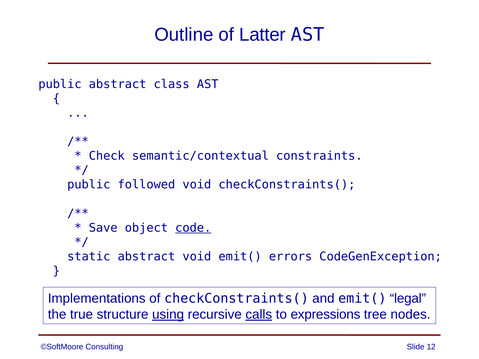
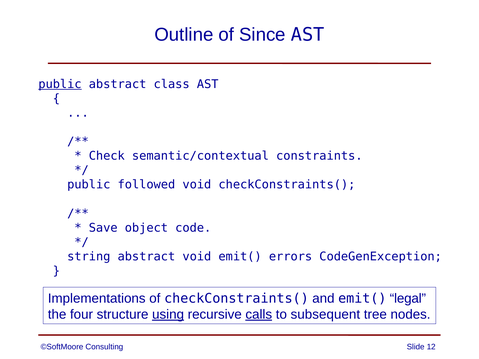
Latter: Latter -> Since
public at (60, 84) underline: none -> present
code underline: present -> none
static: static -> string
true: true -> four
expressions: expressions -> subsequent
